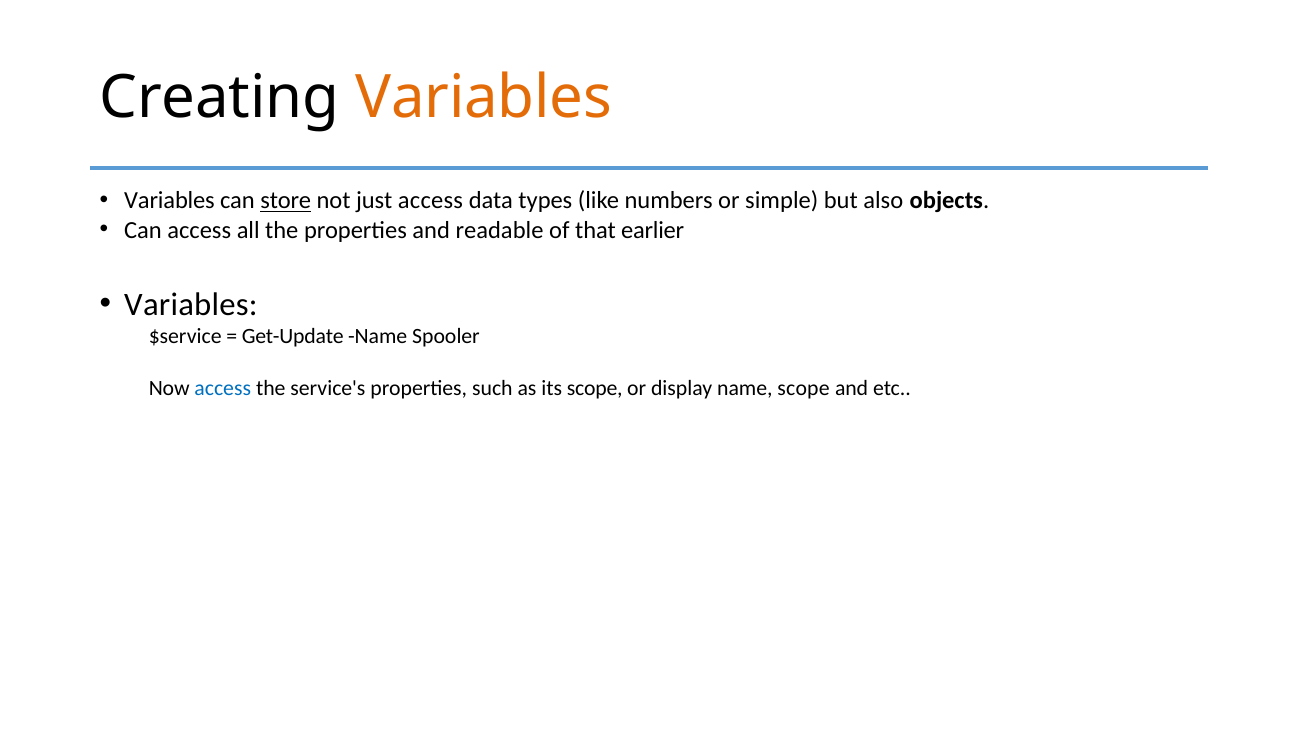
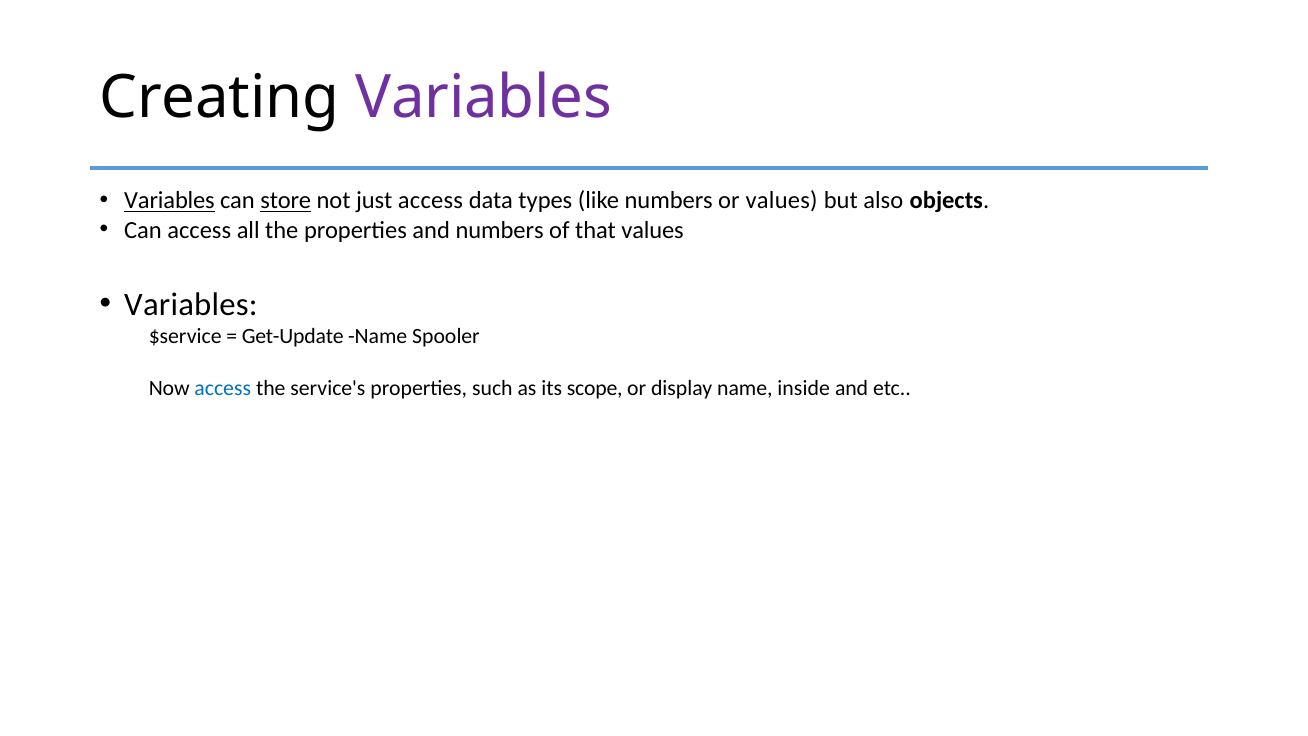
Variables at (484, 98) colour: orange -> purple
Variables at (170, 201) underline: none -> present
or simple: simple -> values
and readable: readable -> numbers
that earlier: earlier -> values
name scope: scope -> inside
